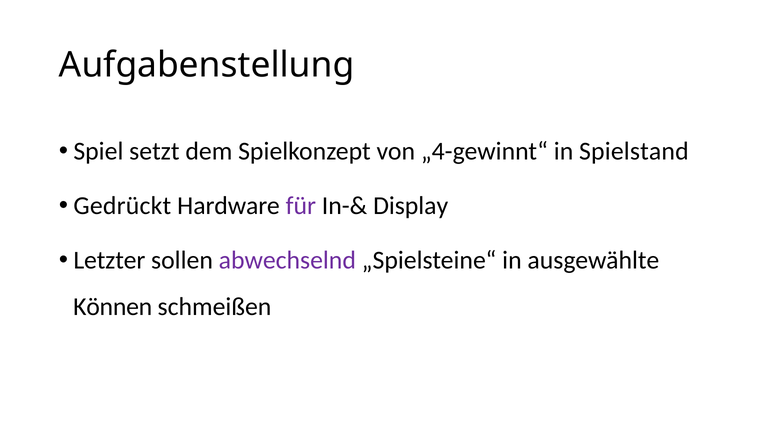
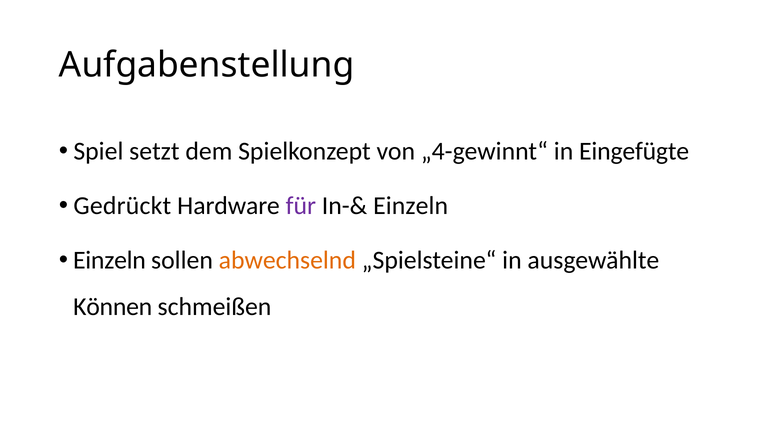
Spielstand: Spielstand -> Eingefügte
In-& Display: Display -> Einzeln
Letzter at (109, 260): Letzter -> Einzeln
abwechselnd colour: purple -> orange
